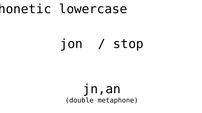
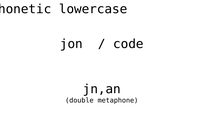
stop: stop -> code
